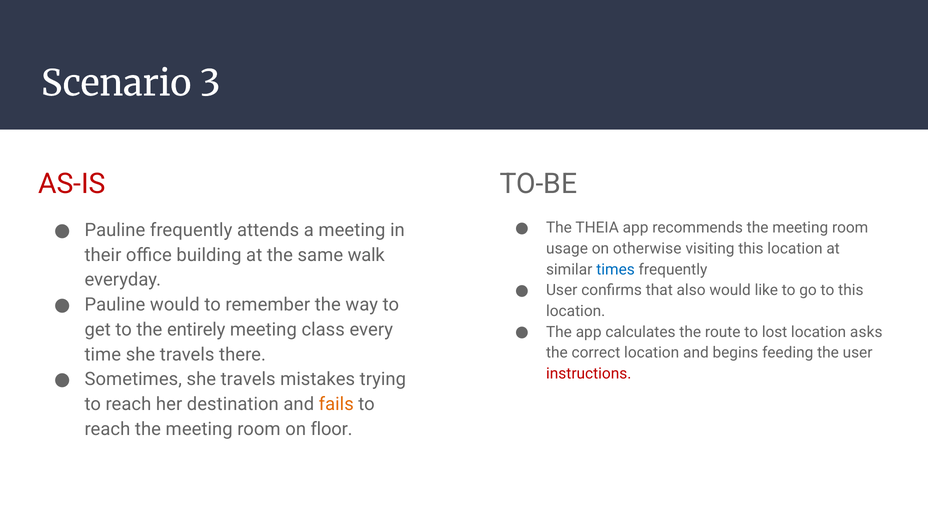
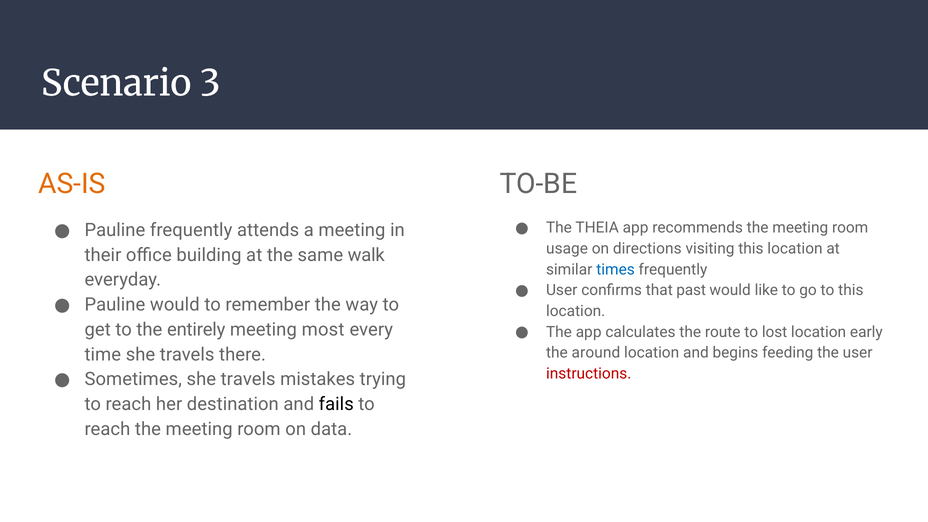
AS-IS colour: red -> orange
otherwise: otherwise -> directions
also: also -> past
class: class -> most
asks: asks -> early
correct: correct -> around
fails colour: orange -> black
floor: floor -> data
